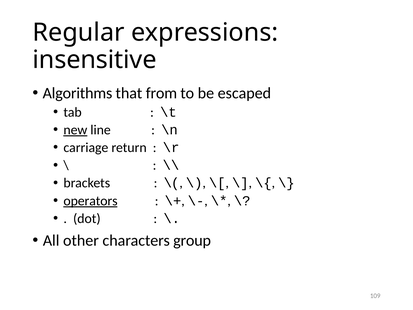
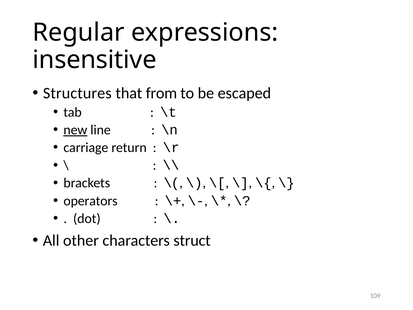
Algorithms: Algorithms -> Structures
operators underline: present -> none
group: group -> struct
